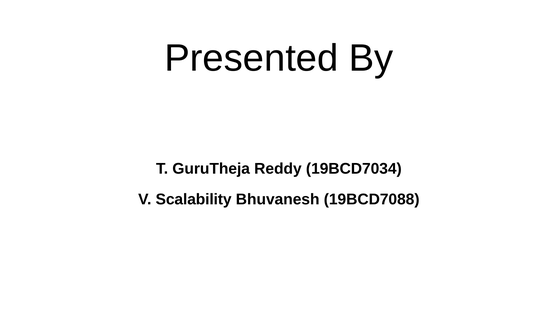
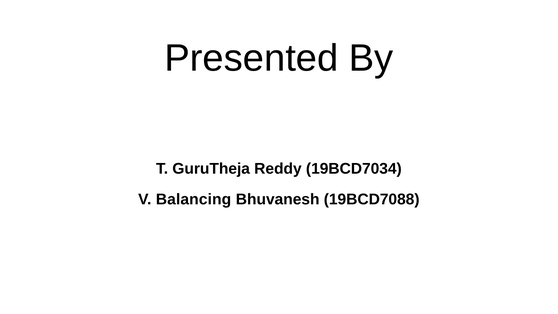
Scalability: Scalability -> Balancing
